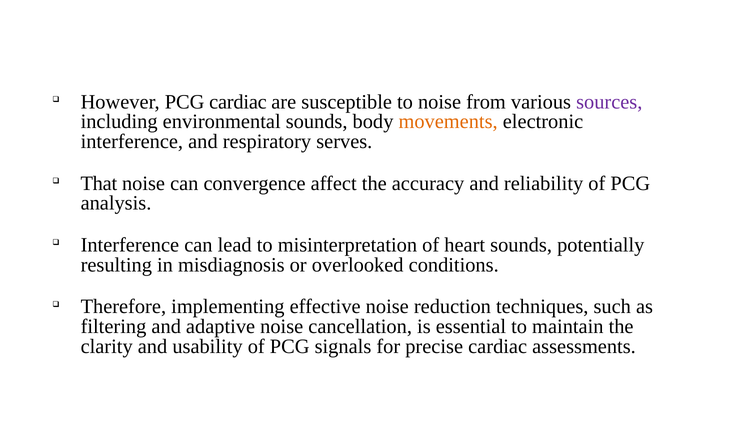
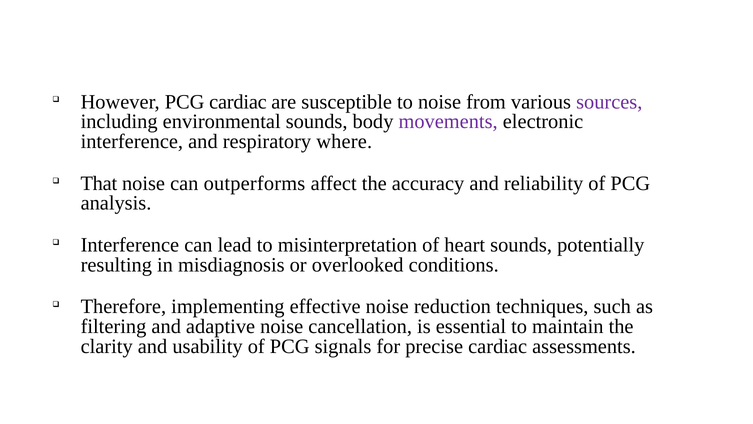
movements colour: orange -> purple
serves: serves -> where
convergence: convergence -> outperforms
